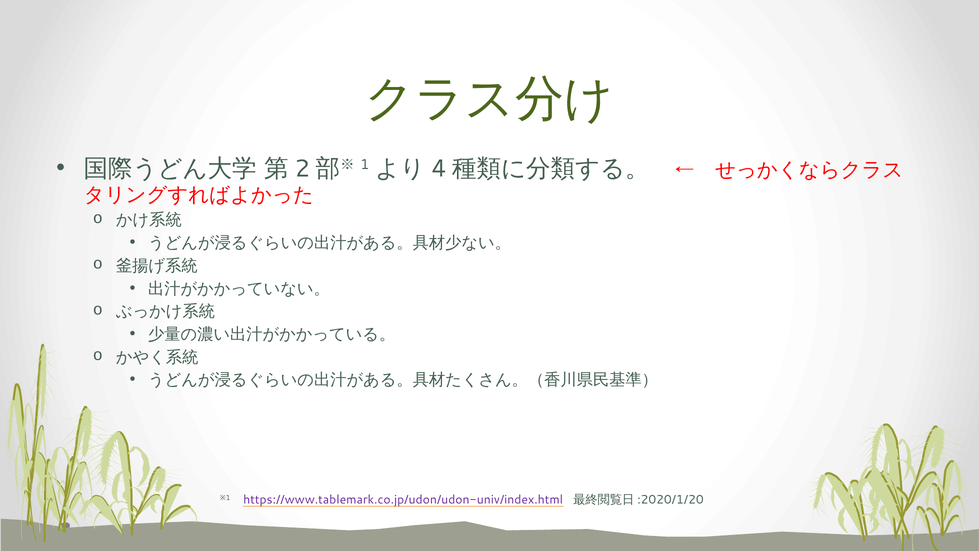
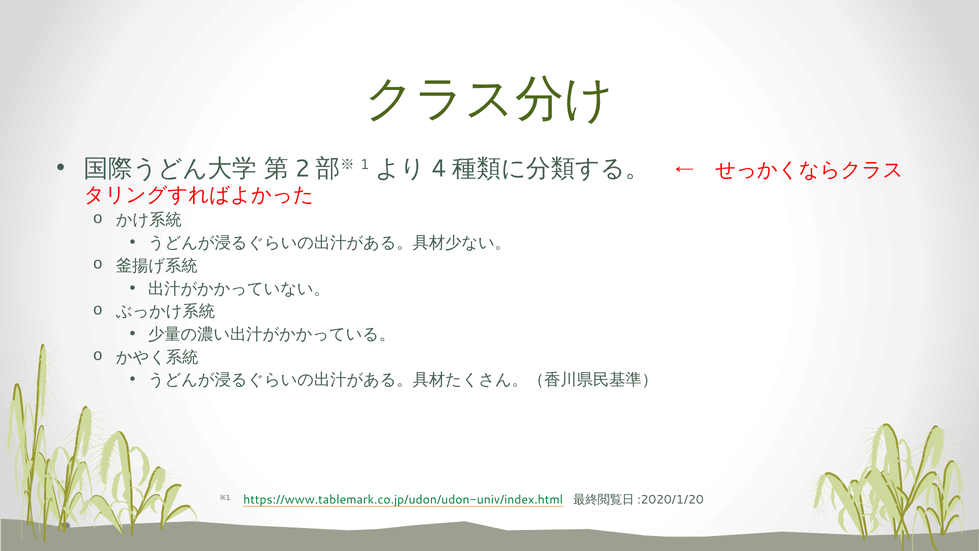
https://www.tablemark.co.jp/udon/udon-univ/index.html colour: purple -> green
